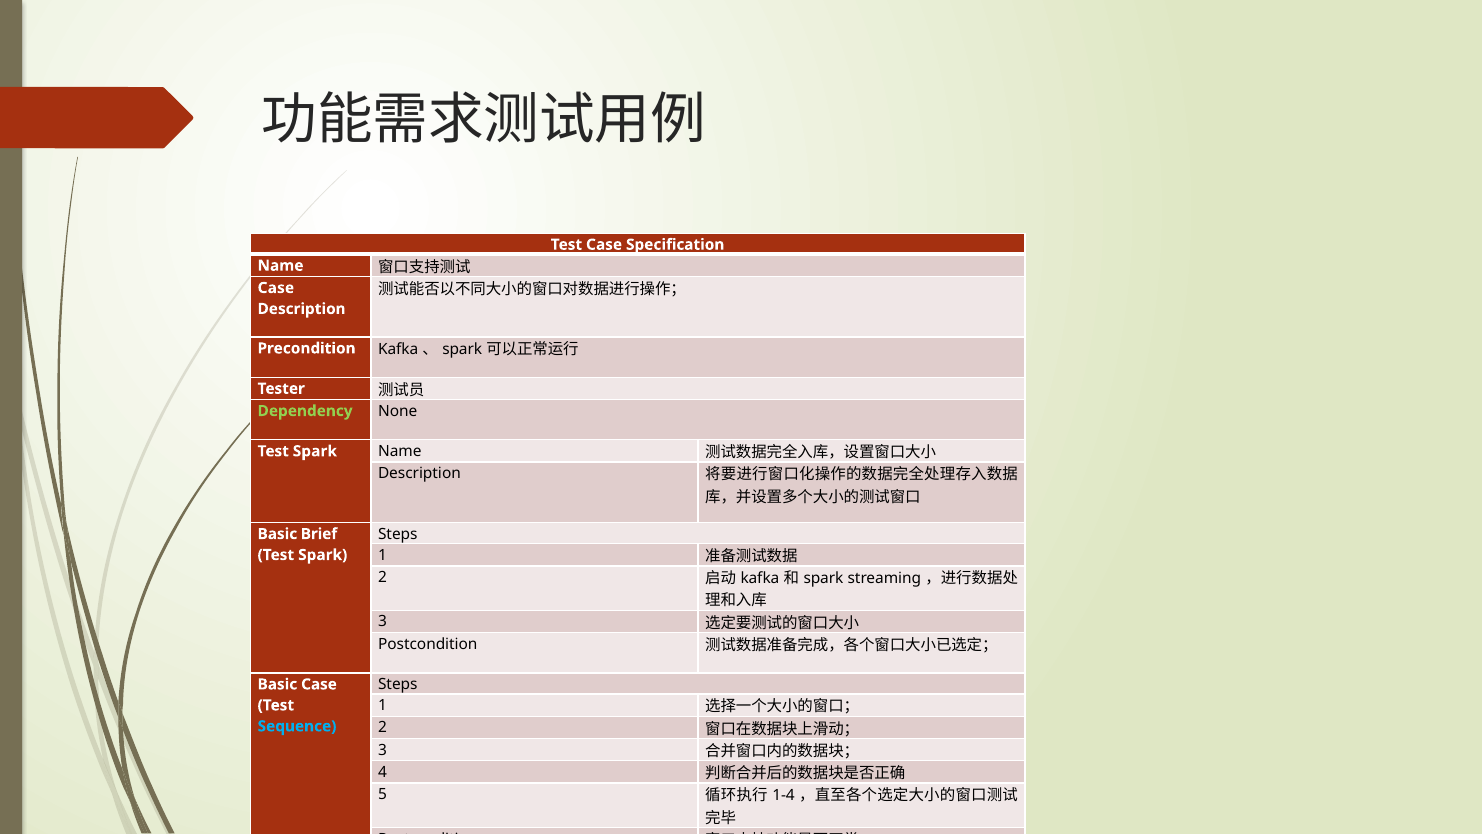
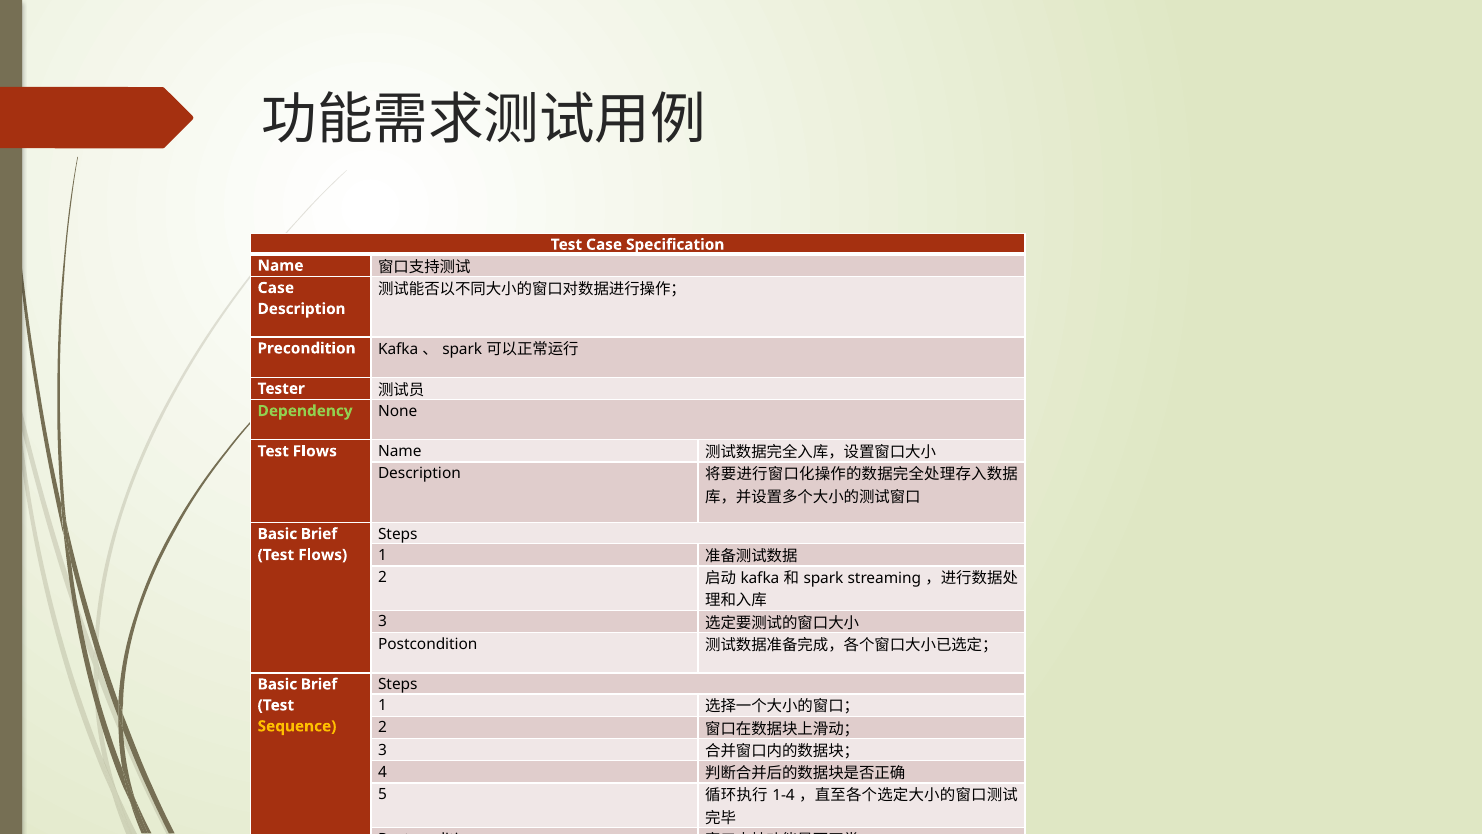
Spark at (315, 451): Spark -> Flows
Spark at (323, 555): Spark -> Flows
Case at (319, 684): Case -> Brief
Sequence colour: light blue -> yellow
